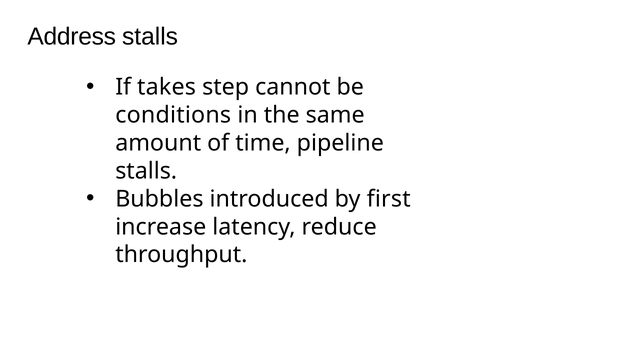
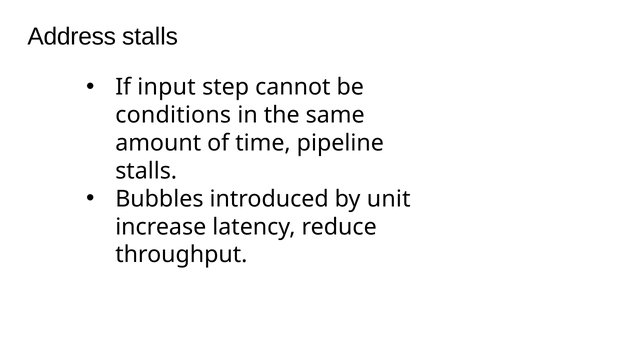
takes: takes -> input
first: first -> unit
